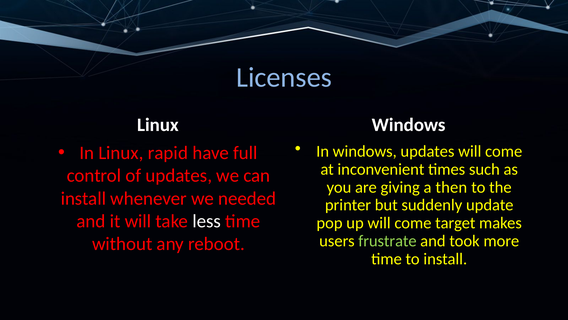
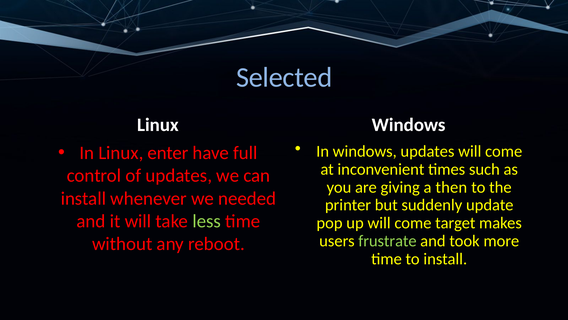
Licenses: Licenses -> Selected
rapid: rapid -> enter
less colour: white -> light green
